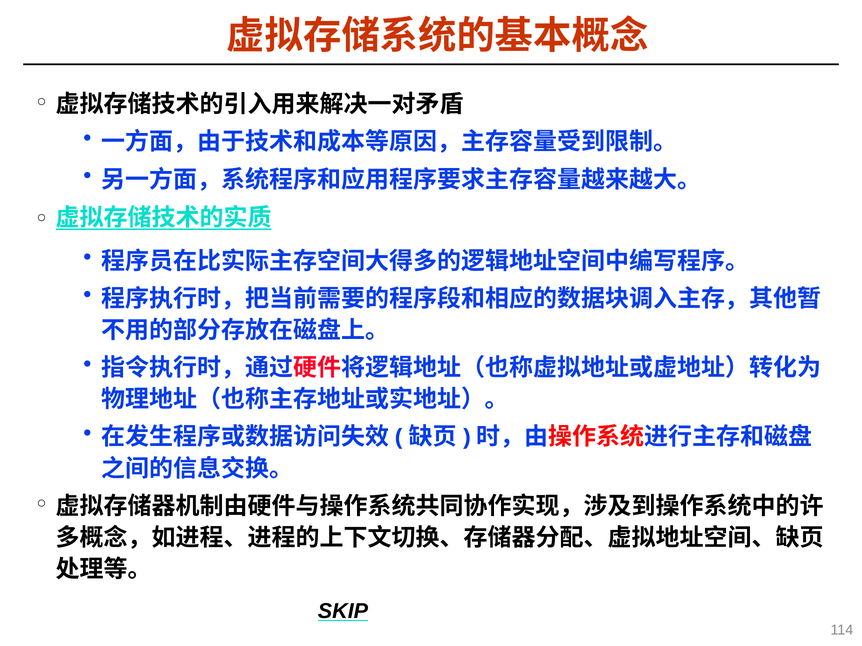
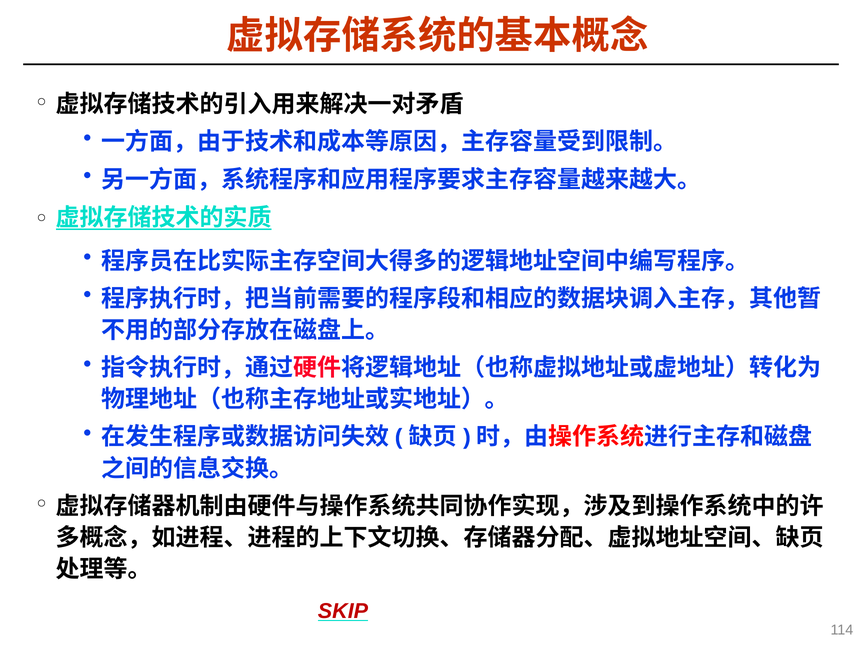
SKIP colour: black -> red
